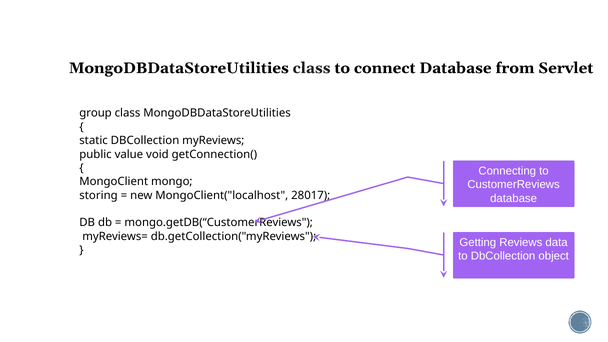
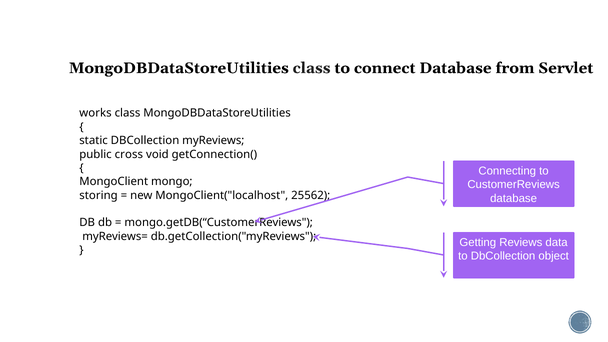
group: group -> works
value: value -> cross
28017: 28017 -> 25562
